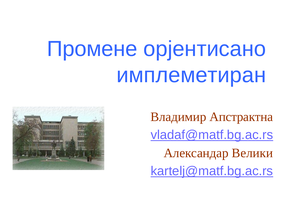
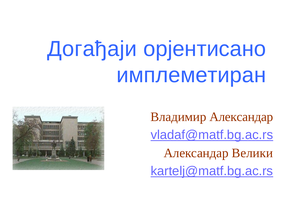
Промене: Промене -> Догађаји
Владимир Апстрактна: Апстрактна -> Александар
